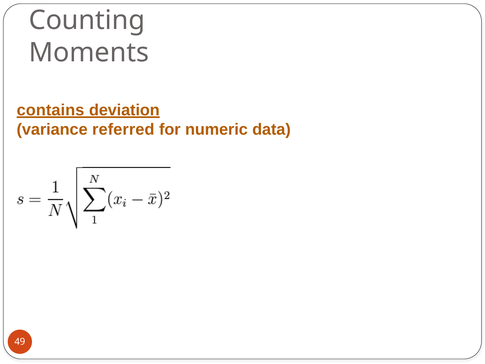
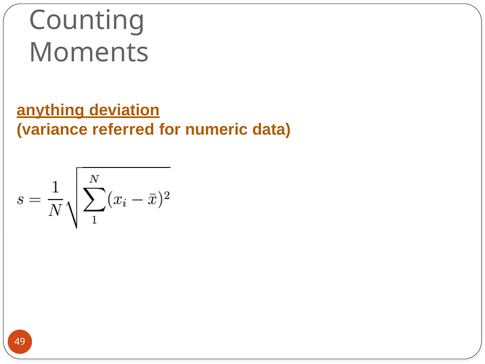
contains: contains -> anything
